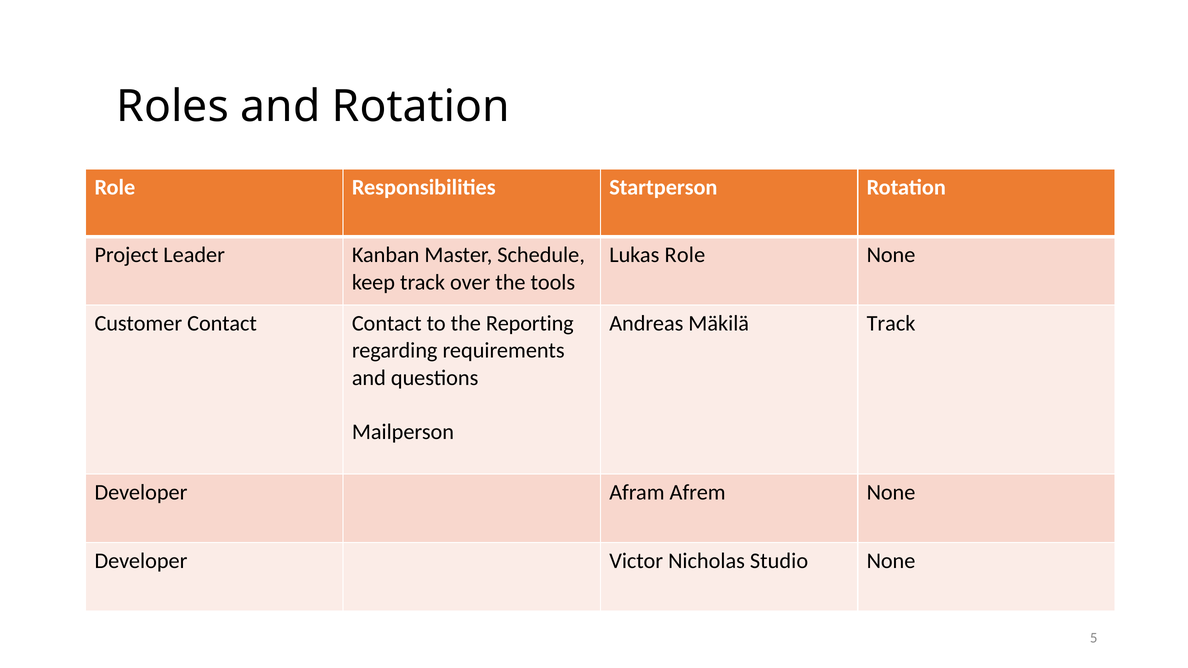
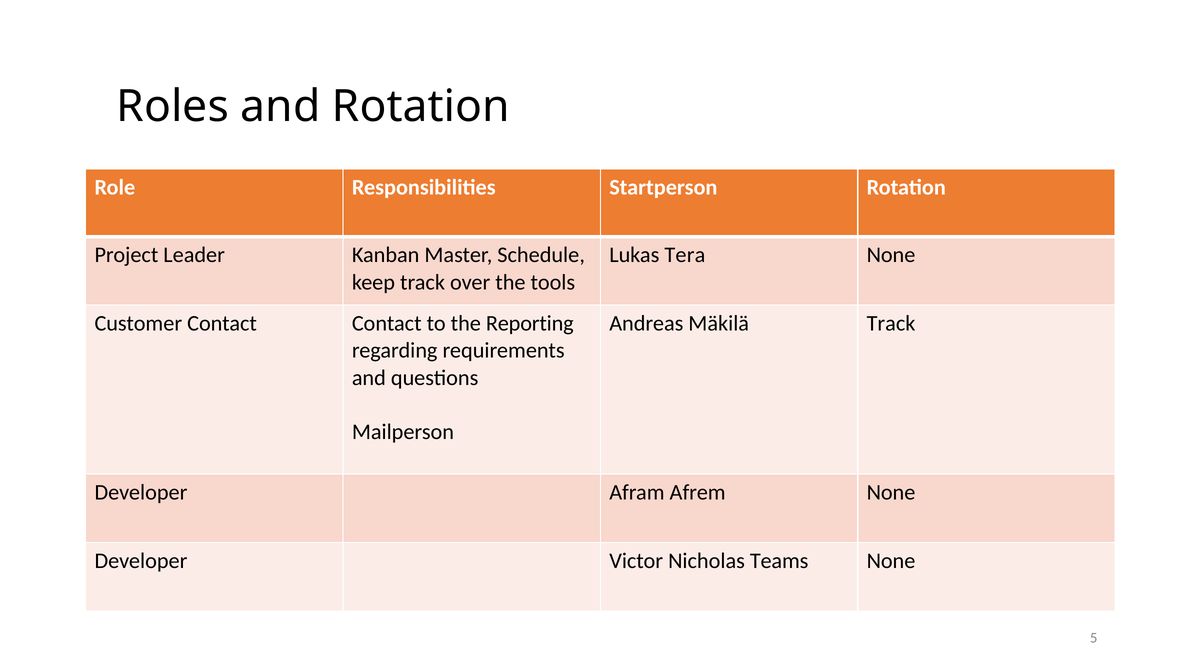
Lukas Role: Role -> Tera
Studio: Studio -> Teams
